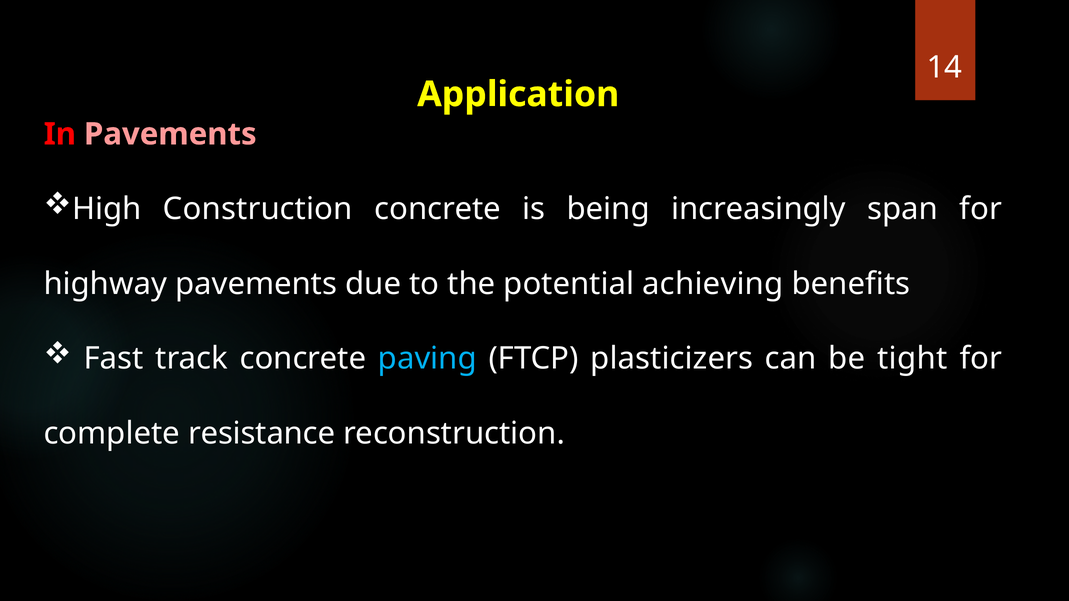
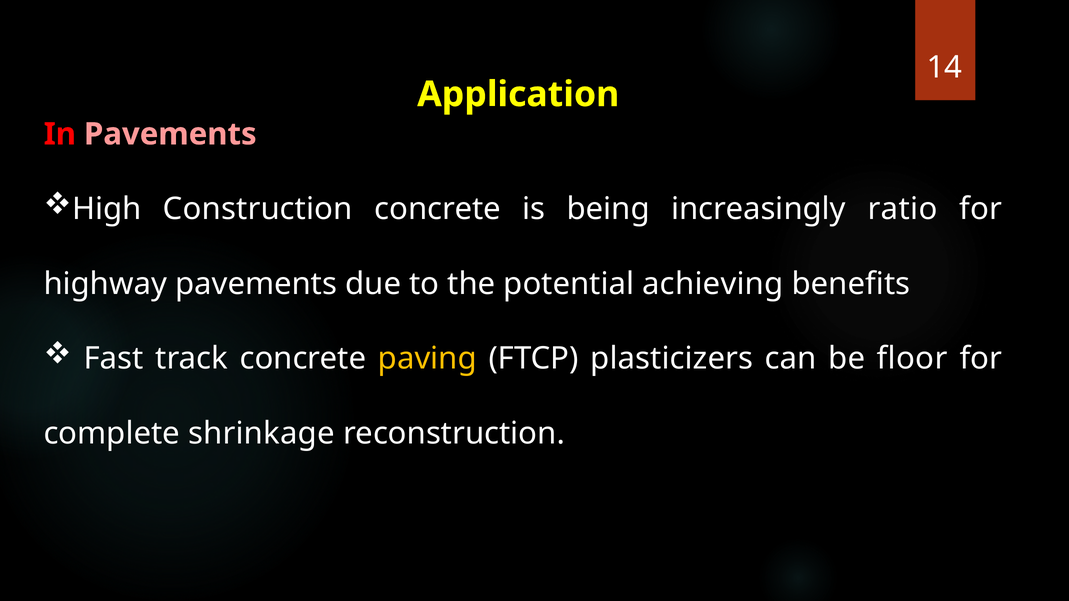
span: span -> ratio
paving colour: light blue -> yellow
tight: tight -> floor
resistance: resistance -> shrinkage
